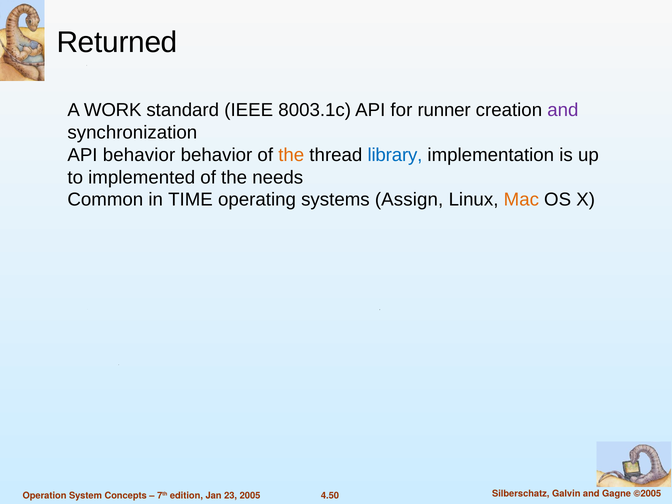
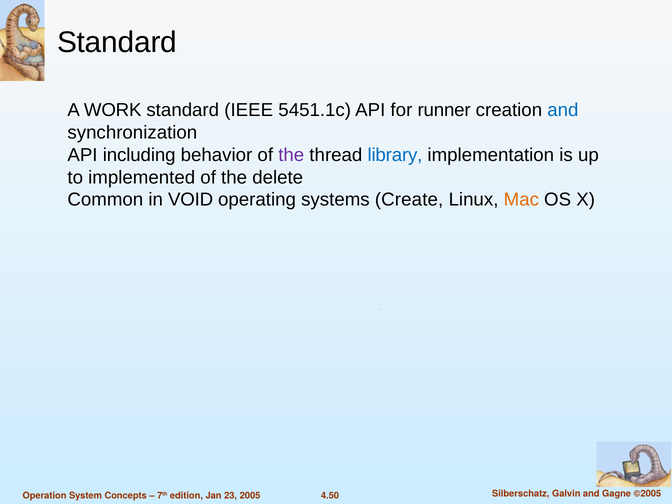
Returned at (117, 42): Returned -> Standard
8003.1c: 8003.1c -> 5451.1c
and at (563, 110) colour: purple -> blue
API behavior: behavior -> including
the at (291, 155) colour: orange -> purple
needs: needs -> delete
TIME: TIME -> VOID
Assign: Assign -> Create
